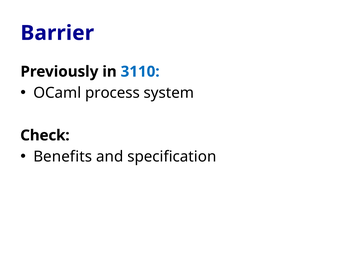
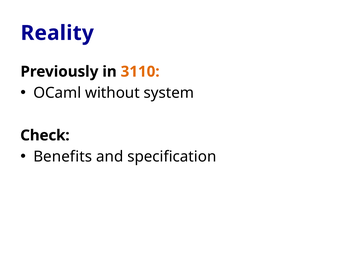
Barrier: Barrier -> Reality
3110 colour: blue -> orange
process: process -> without
